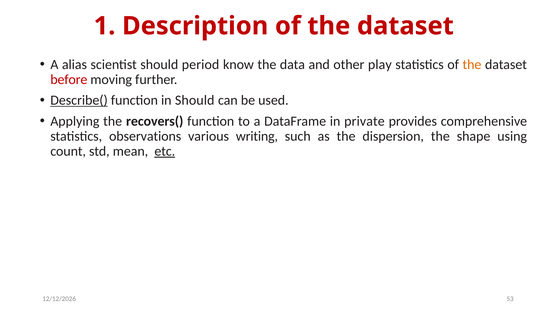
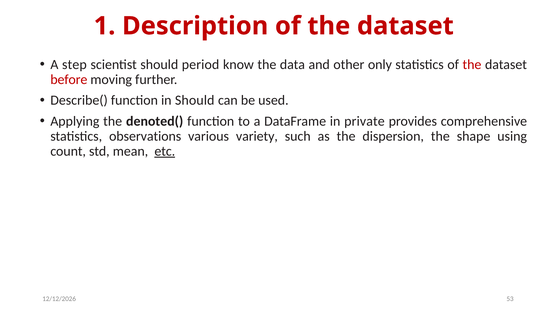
alias: alias -> step
play: play -> only
the at (472, 64) colour: orange -> red
Describe( underline: present -> none
recovers(: recovers( -> denoted(
writing: writing -> variety
